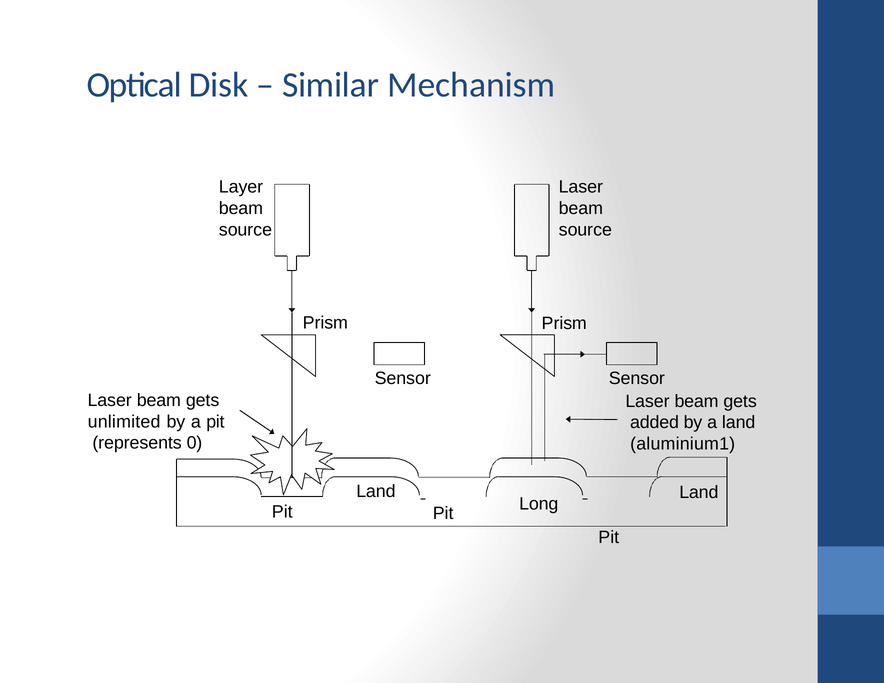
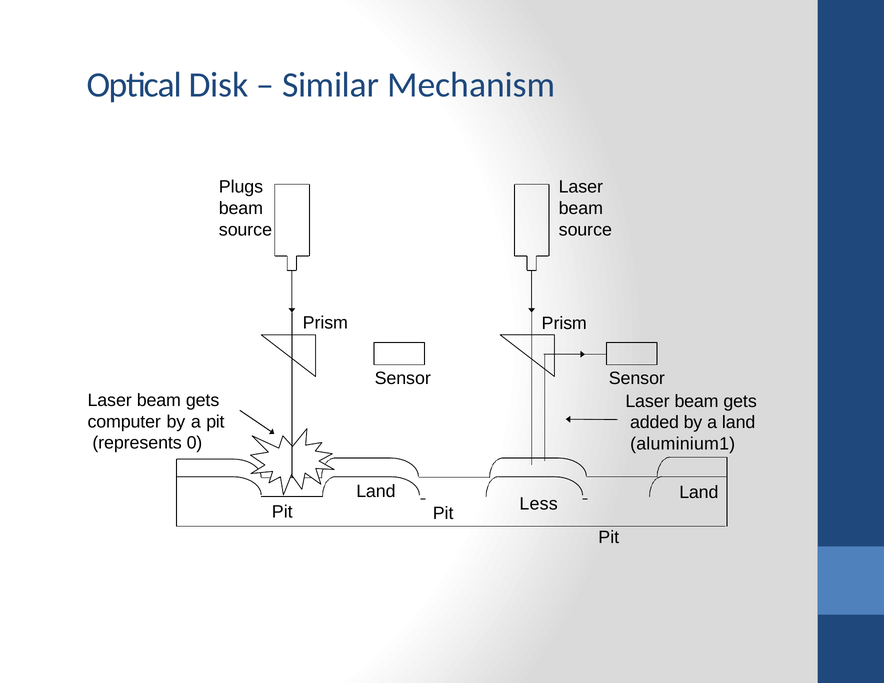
Layer: Layer -> Plugs
unlimited: unlimited -> computer
Long: Long -> Less
